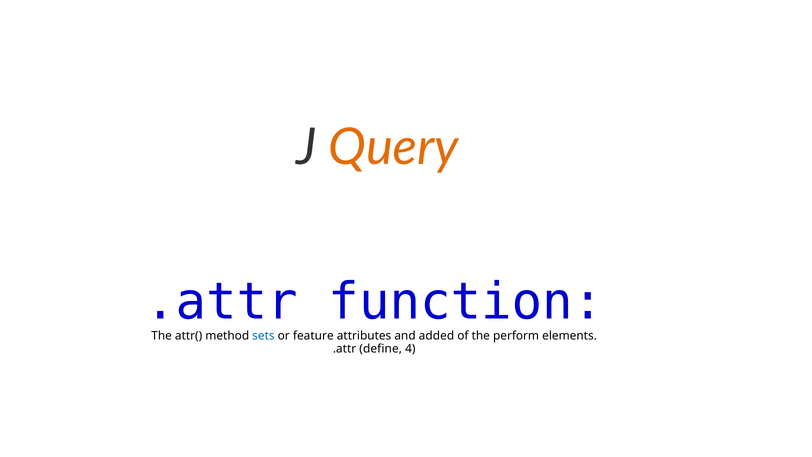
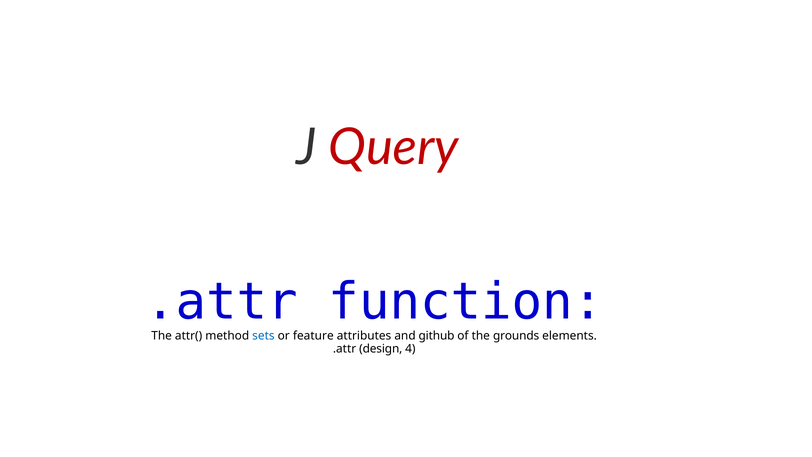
Query colour: orange -> red
added: added -> github
perform: perform -> grounds
define: define -> design
